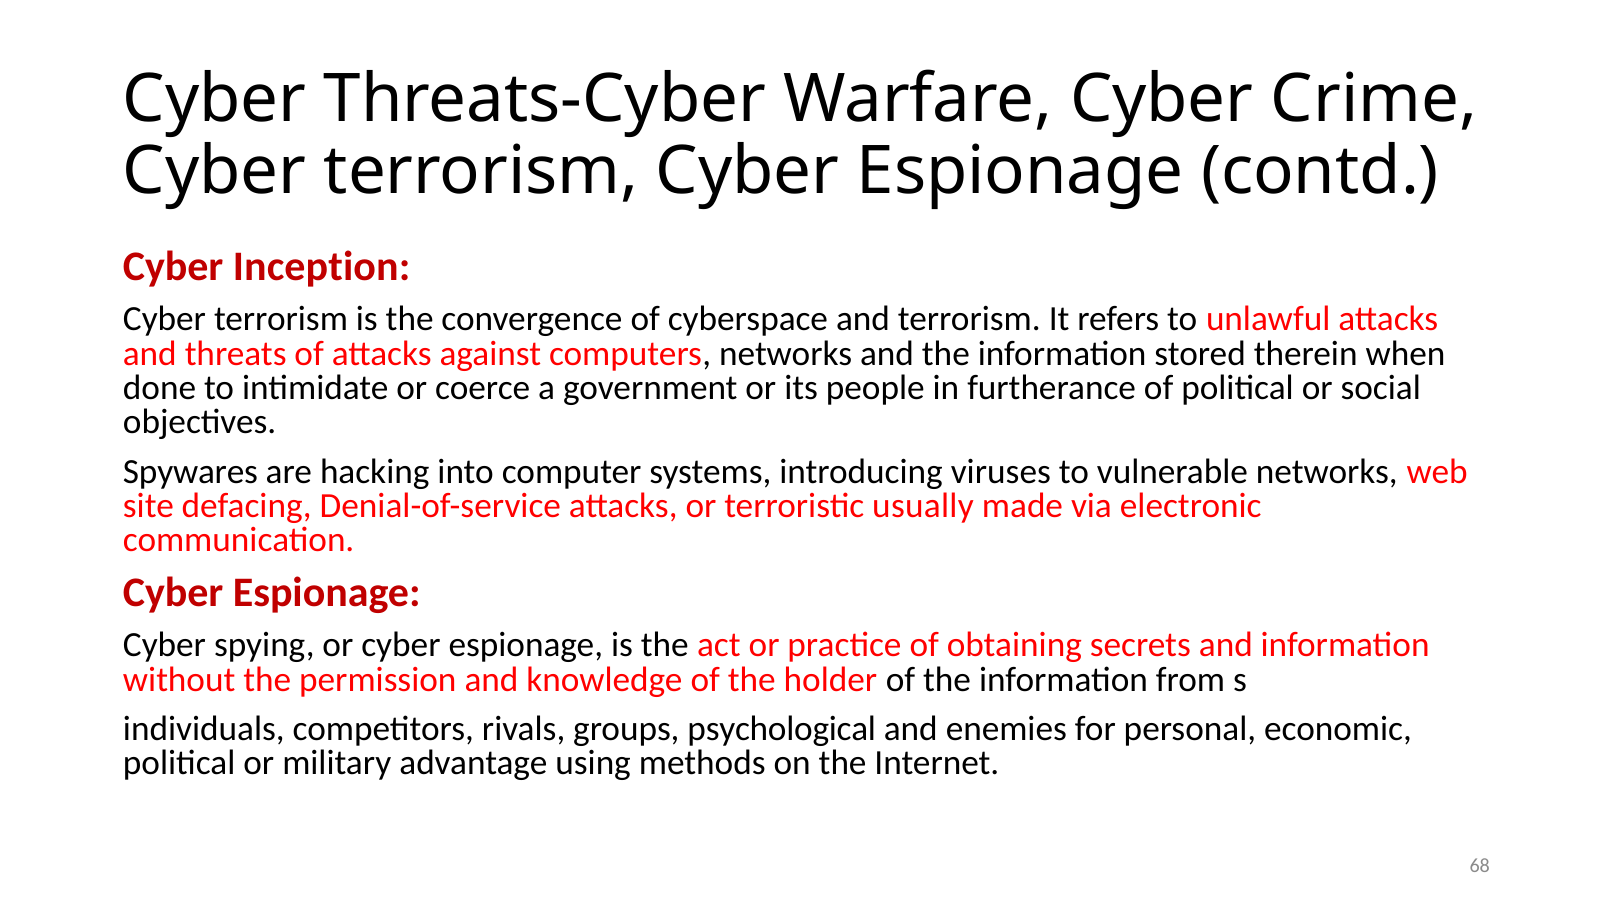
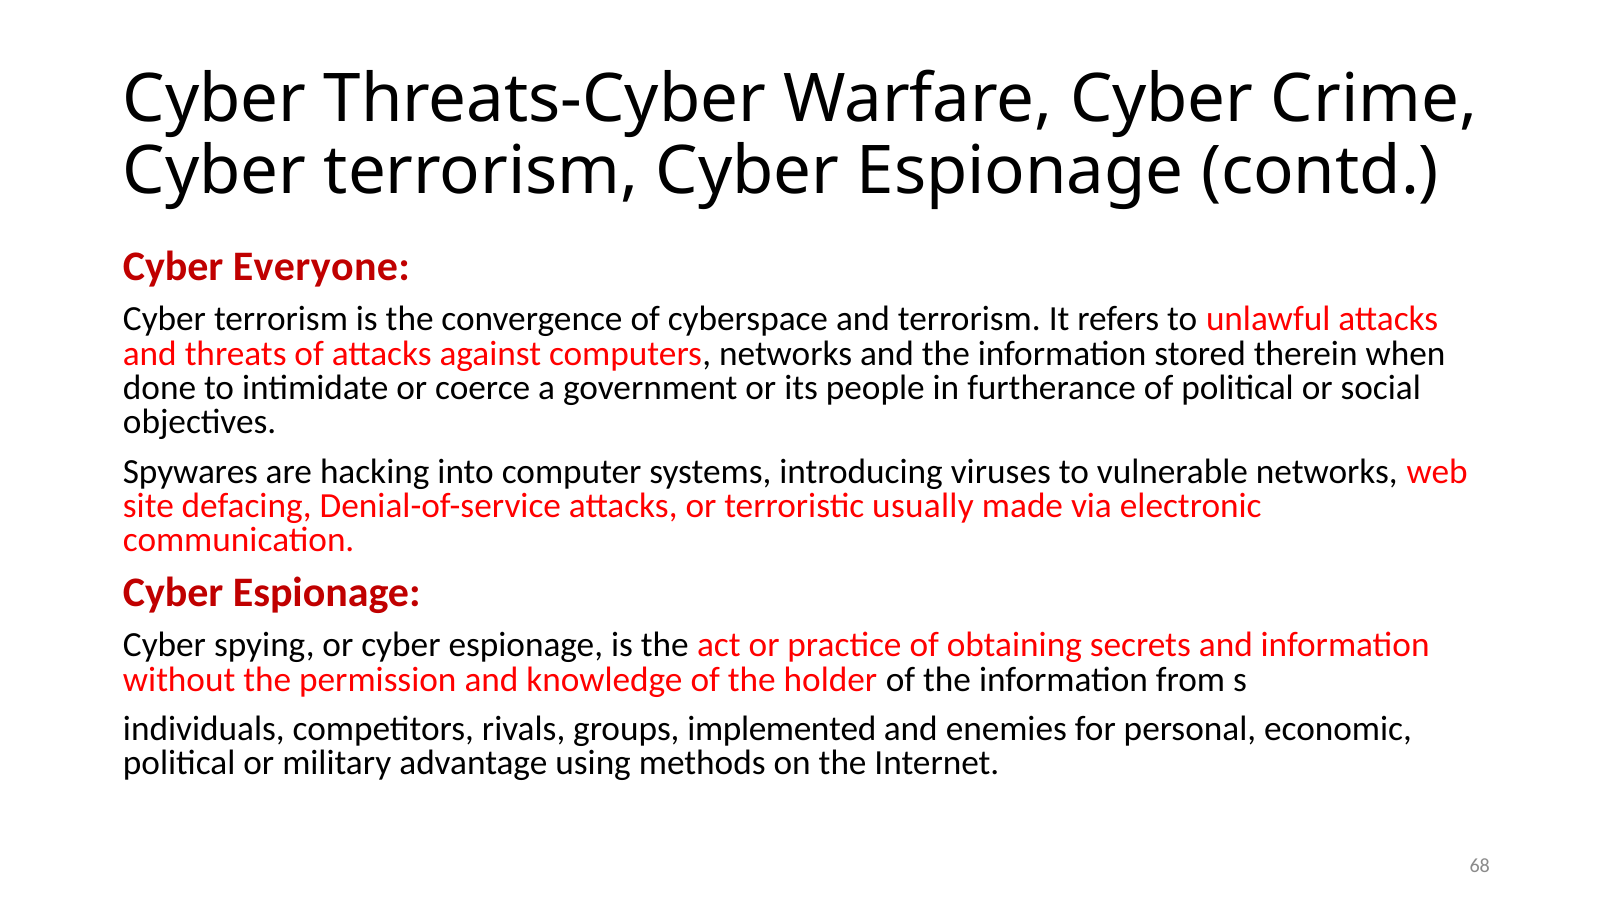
Inception: Inception -> Everyone
psychological: psychological -> implemented
